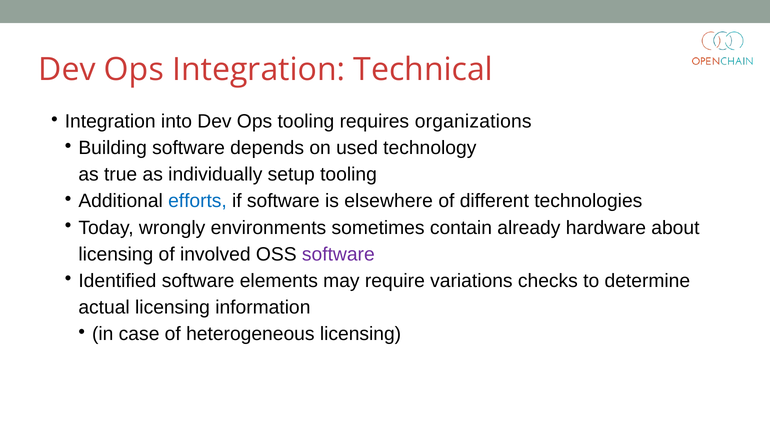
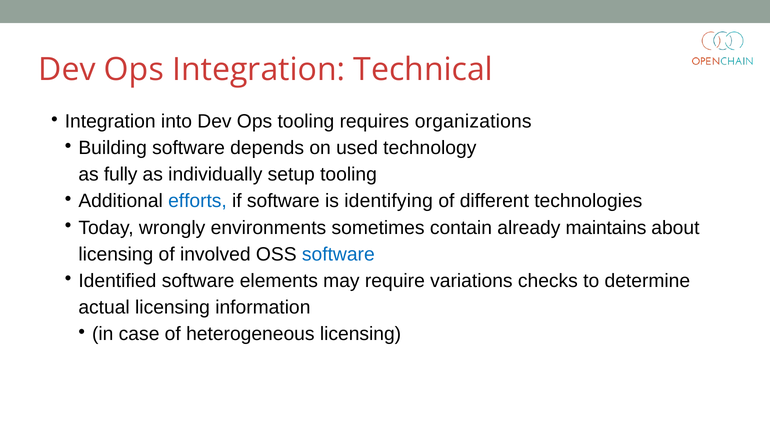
true: true -> fully
elsewhere: elsewhere -> identifying
hardware: hardware -> maintains
software at (338, 254) colour: purple -> blue
